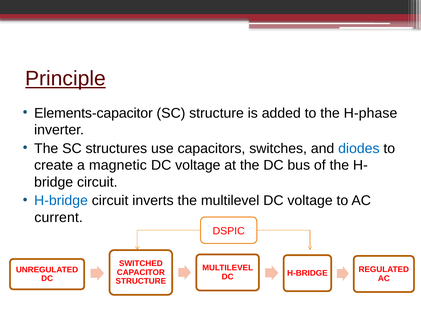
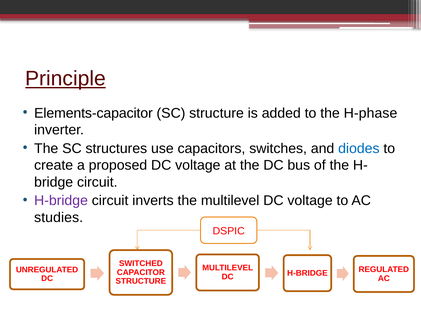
magnetic: magnetic -> proposed
H-bridge at (61, 201) colour: blue -> purple
current: current -> studies
